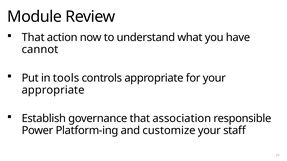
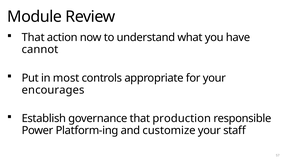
tools: tools -> most
appropriate at (53, 90): appropriate -> encourages
association: association -> production
